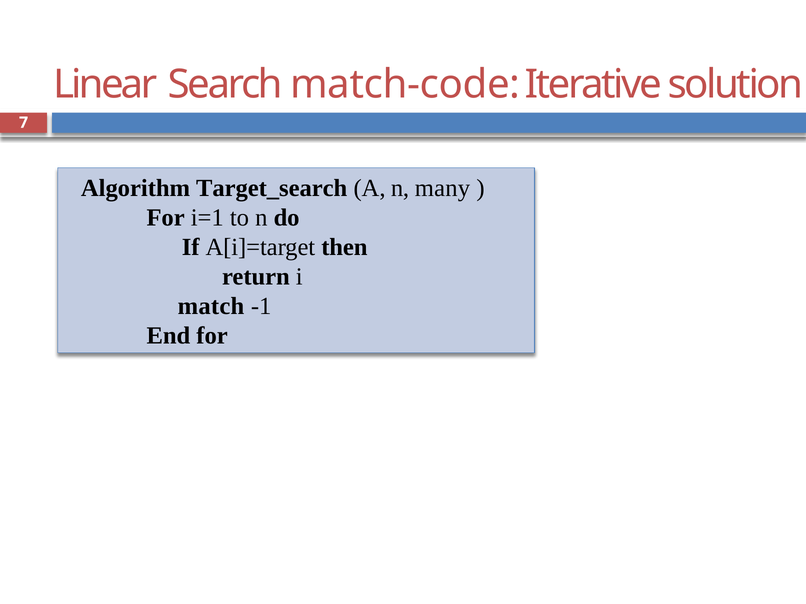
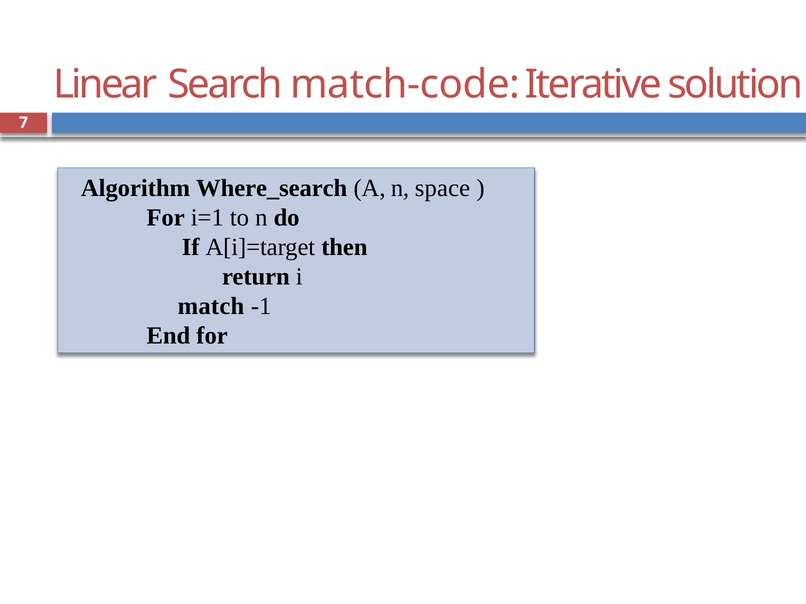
Target_search: Target_search -> Where_search
many: many -> space
